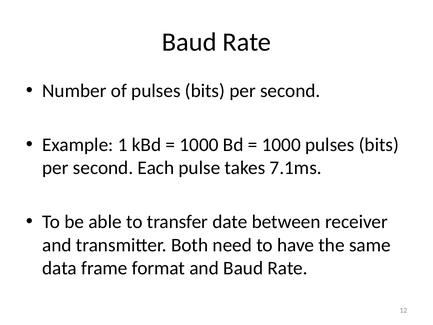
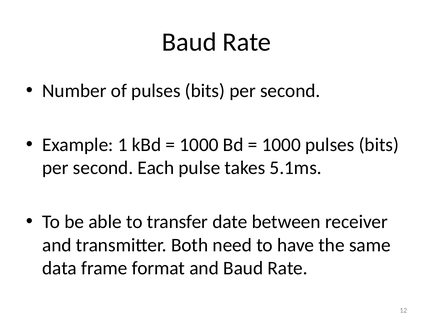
7.1ms: 7.1ms -> 5.1ms
